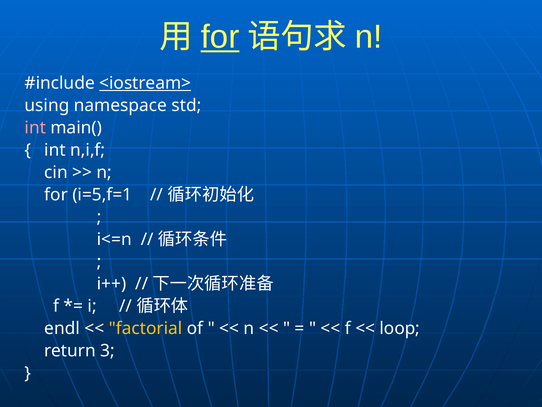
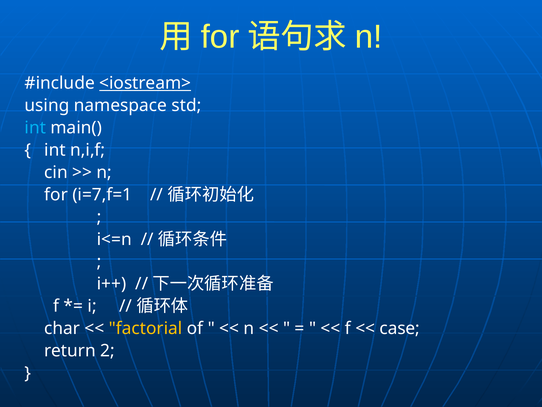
for at (220, 37) underline: present -> none
int at (35, 128) colour: pink -> light blue
i=5,f=1: i=5,f=1 -> i=7,f=1
endl: endl -> char
loop: loop -> case
3: 3 -> 2
